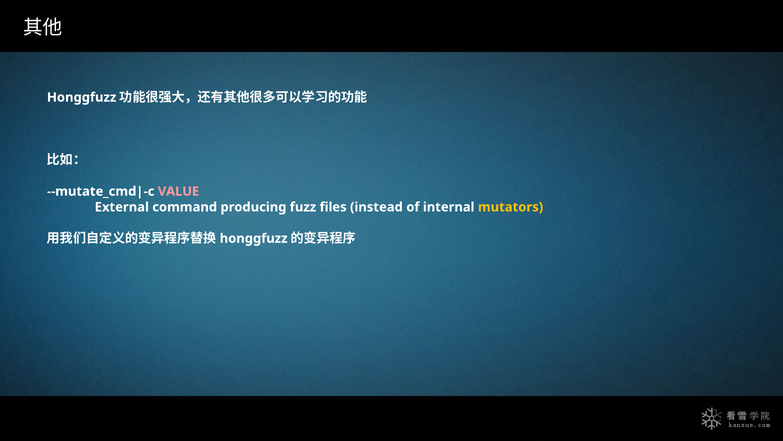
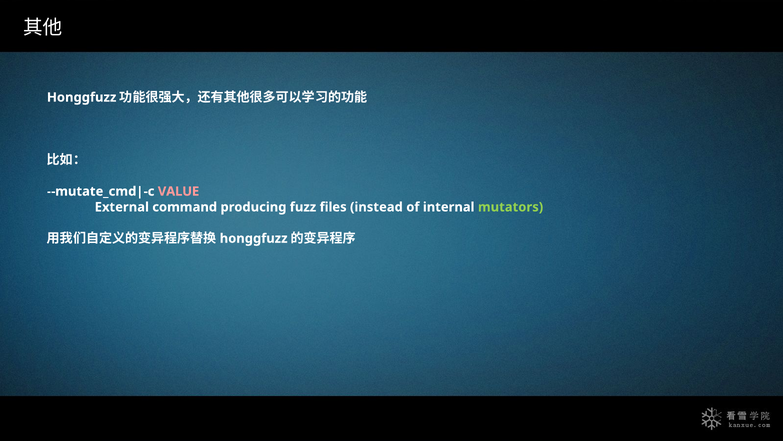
mutators colour: yellow -> light green
